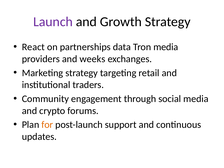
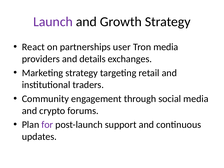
data: data -> user
weeks: weeks -> details
for colour: orange -> purple
